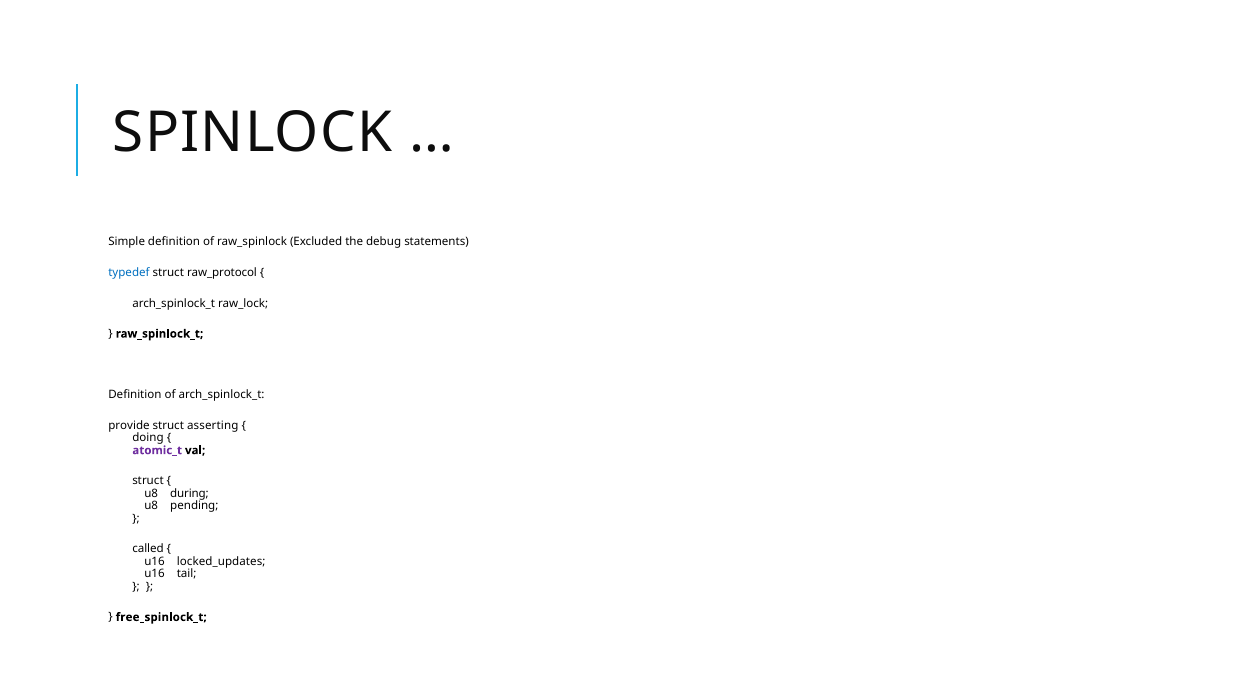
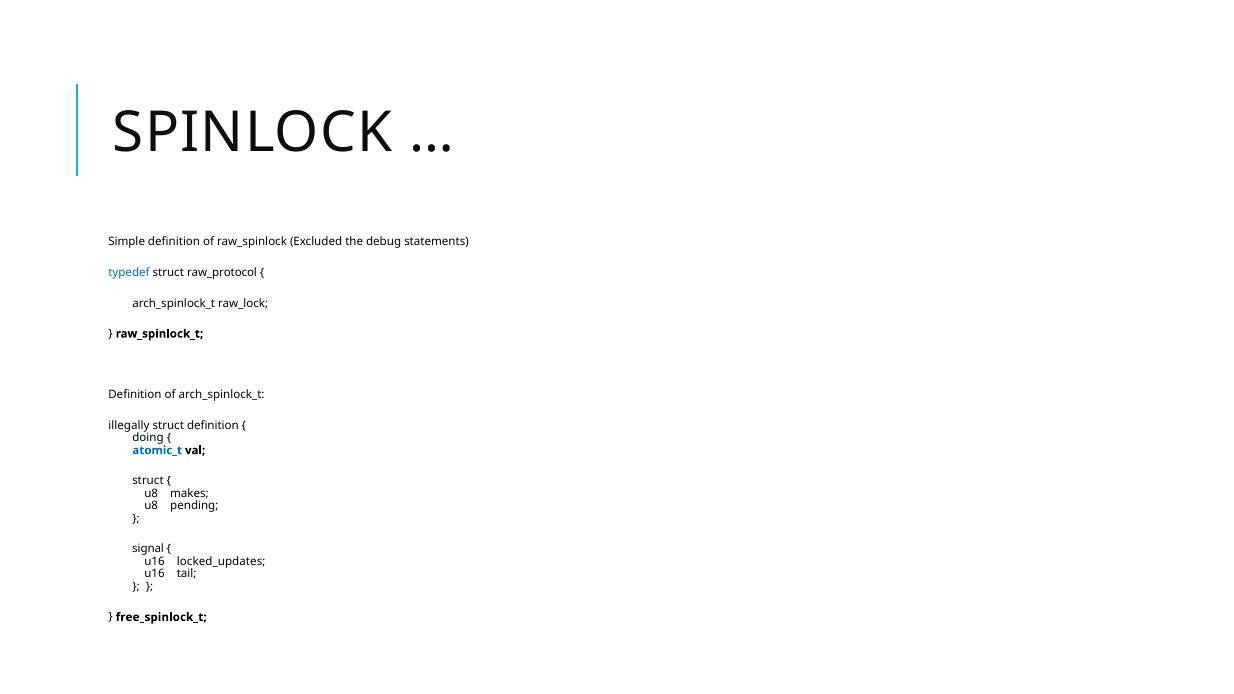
provide: provide -> illegally
struct asserting: asserting -> definition
atomic_t colour: purple -> blue
during: during -> makes
called: called -> signal
